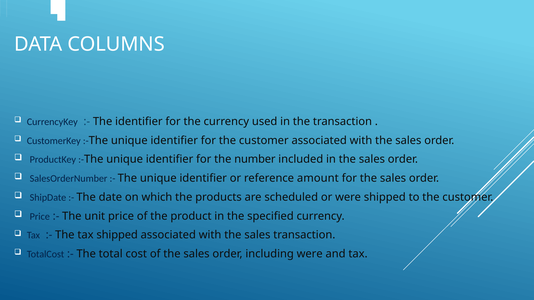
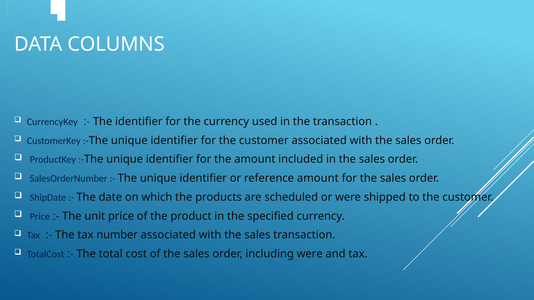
the number: number -> amount
tax shipped: shipped -> number
